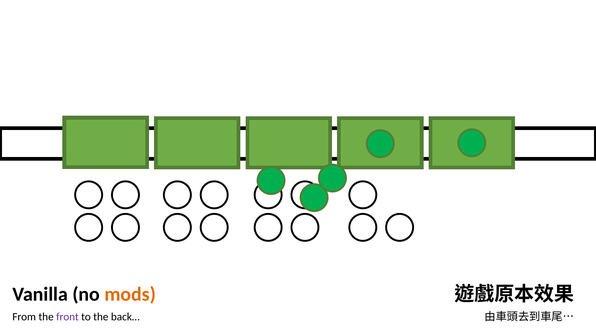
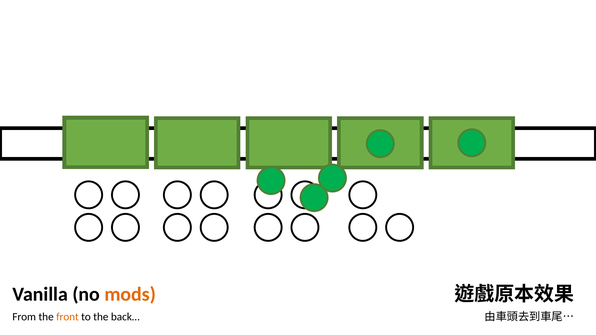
front colour: purple -> orange
